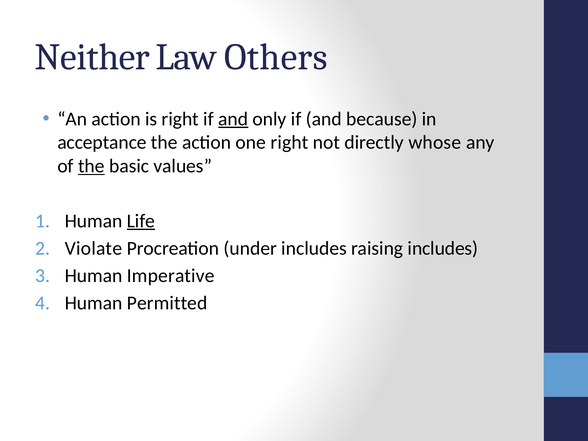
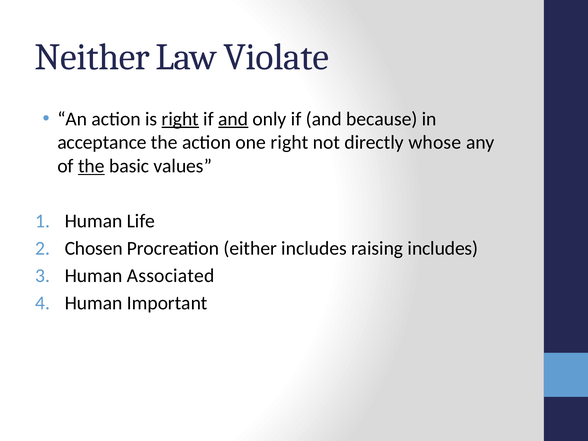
Others: Others -> Violate
right at (180, 119) underline: none -> present
Life underline: present -> none
Violate: Violate -> Chosen
under: under -> either
Imperative: Imperative -> Associated
Permitted: Permitted -> Important
